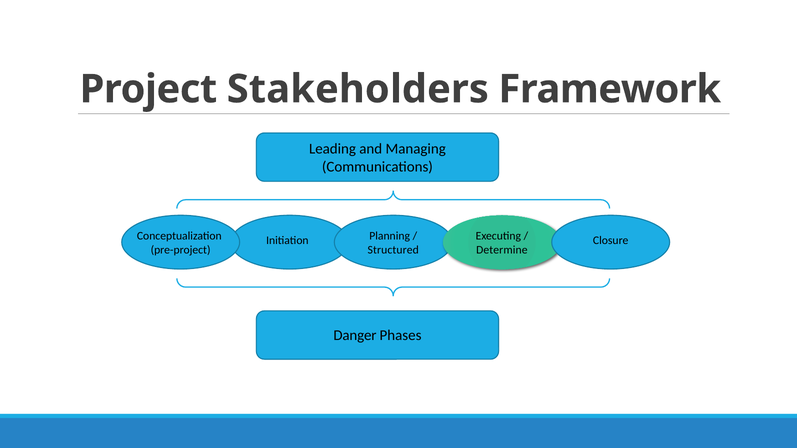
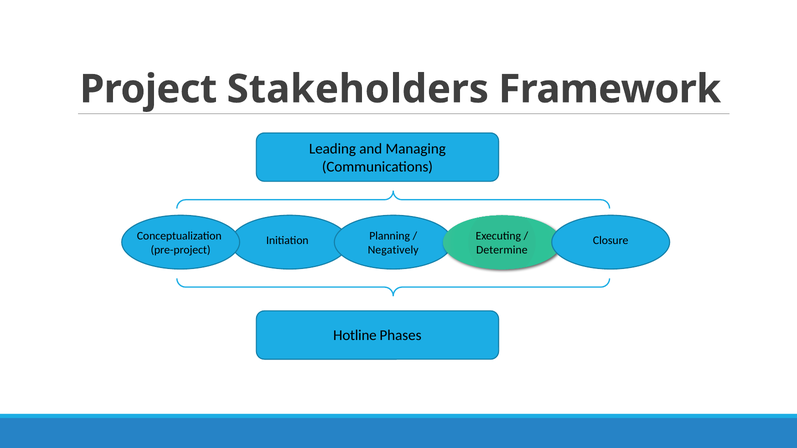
Structured: Structured -> Negatively
Danger: Danger -> Hotline
